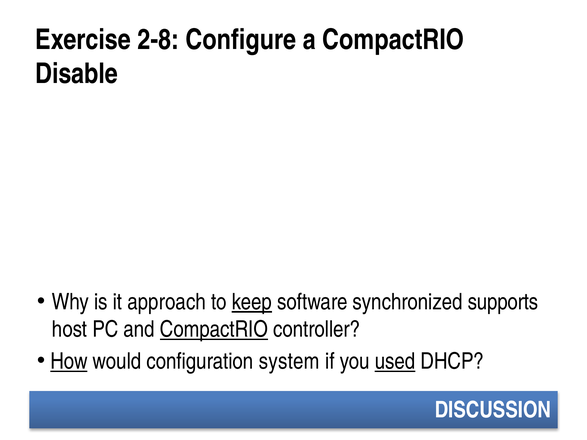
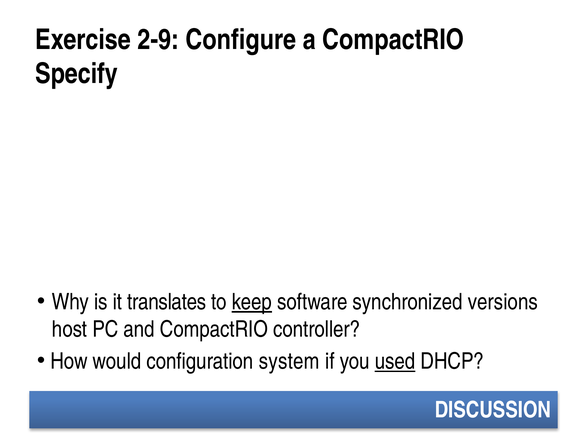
2-8: 2-8 -> 2-9
Disable: Disable -> Specify
approach: approach -> translates
supports: supports -> versions
CompactRIO at (214, 330) underline: present -> none
How underline: present -> none
